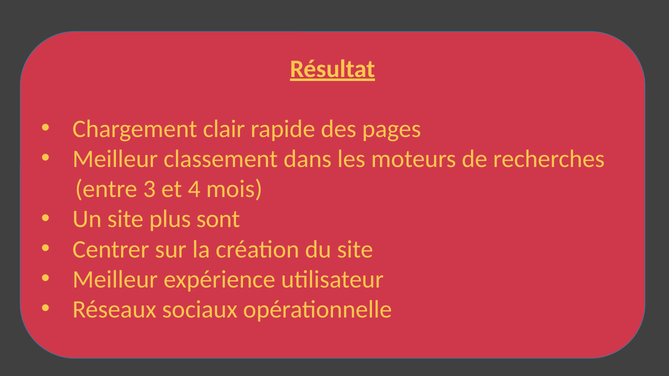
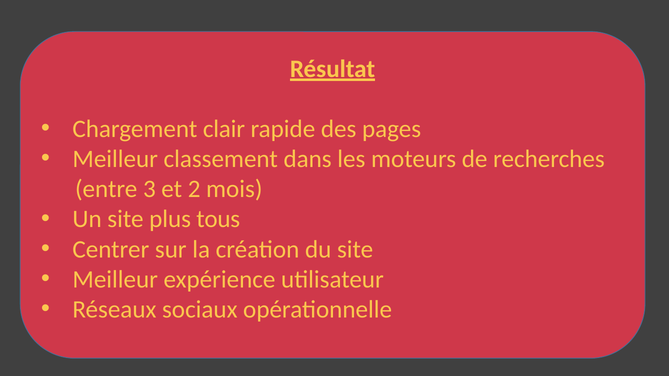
4: 4 -> 2
sont: sont -> tous
